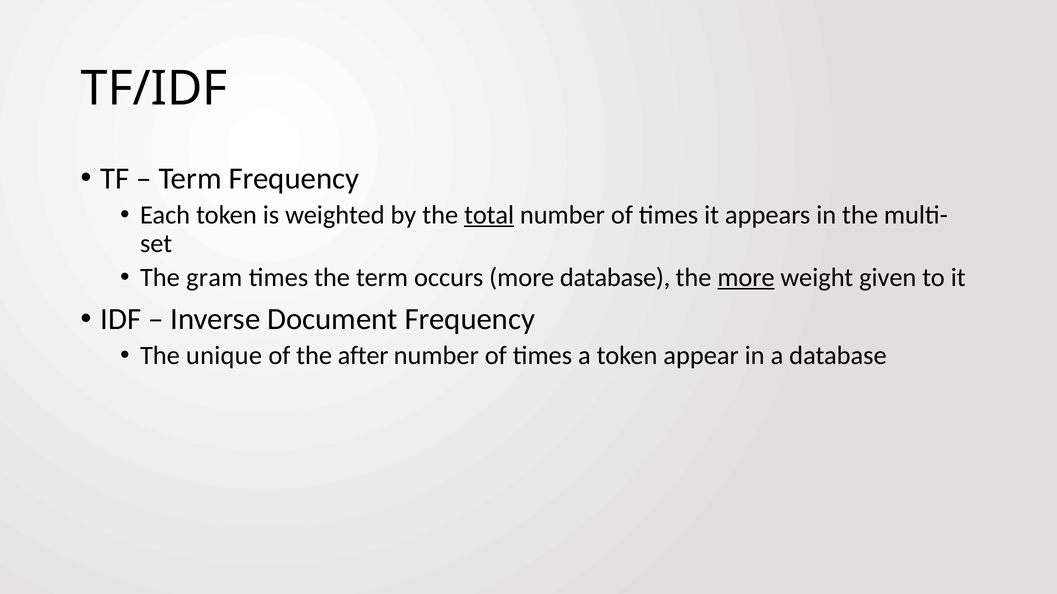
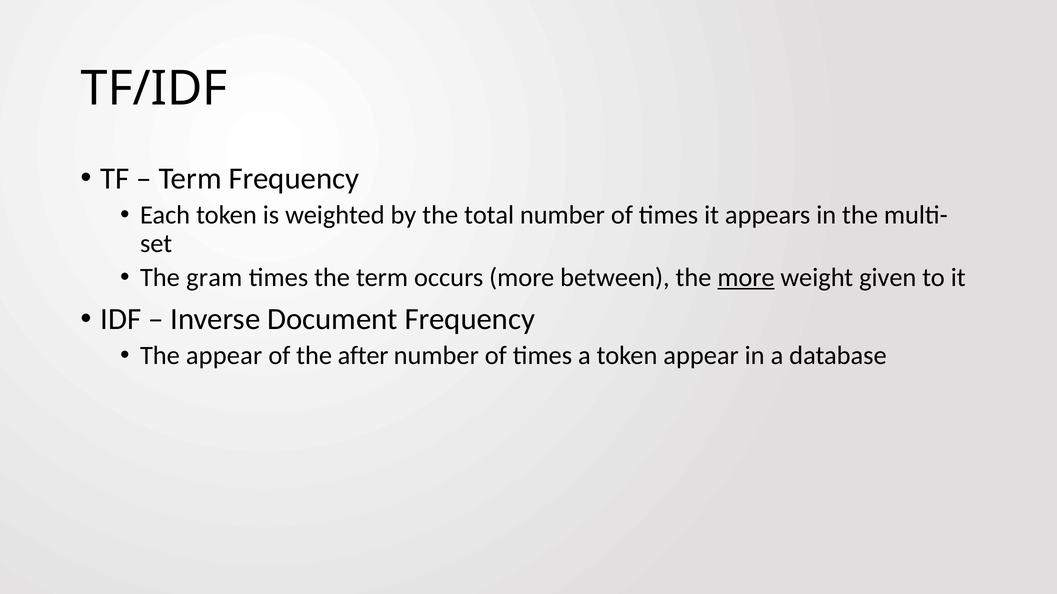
total underline: present -> none
more database: database -> between
The unique: unique -> appear
